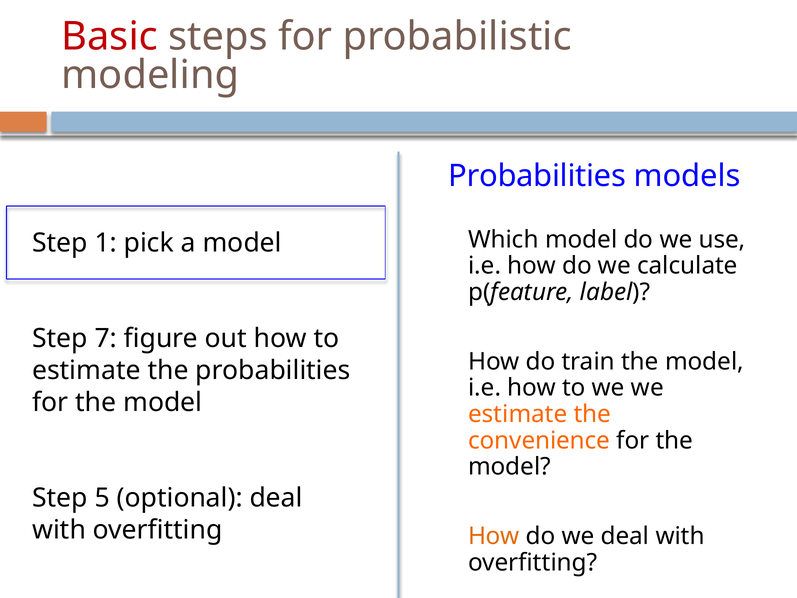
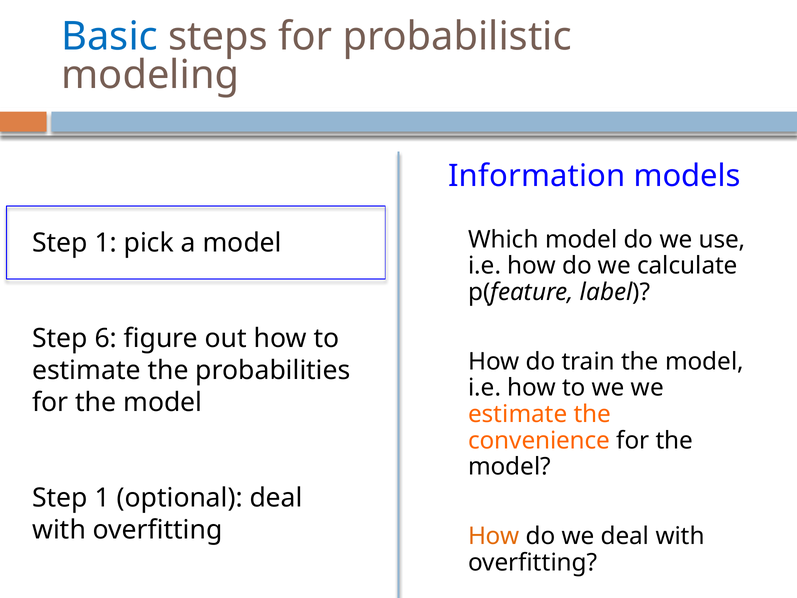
Basic colour: red -> blue
Probabilities at (537, 176): Probabilities -> Information
7: 7 -> 6
5 at (102, 498): 5 -> 1
